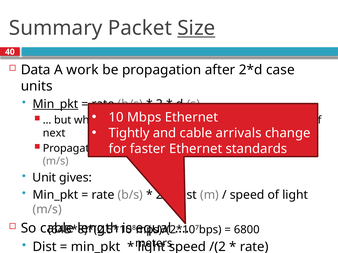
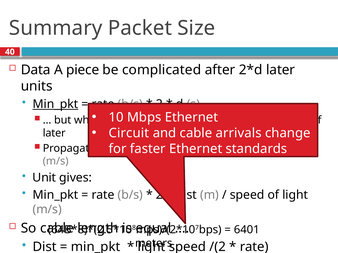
Size underline: present -> none
work: work -> piece
be propagation: propagation -> complicated
case at (280, 70): case -> later
Tightly: Tightly -> Circuit
next at (54, 133): next -> later
6800: 6800 -> 6401
